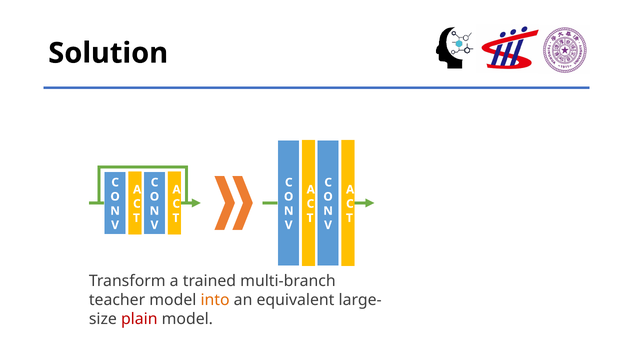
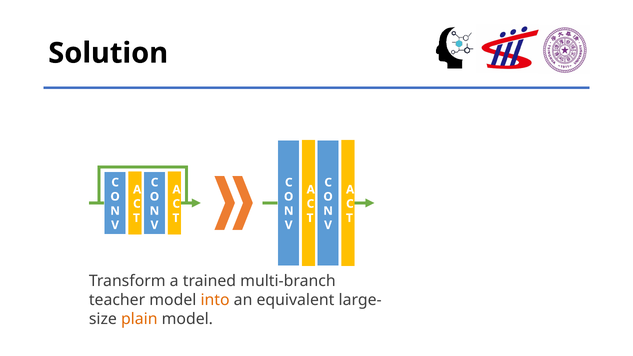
plain colour: red -> orange
